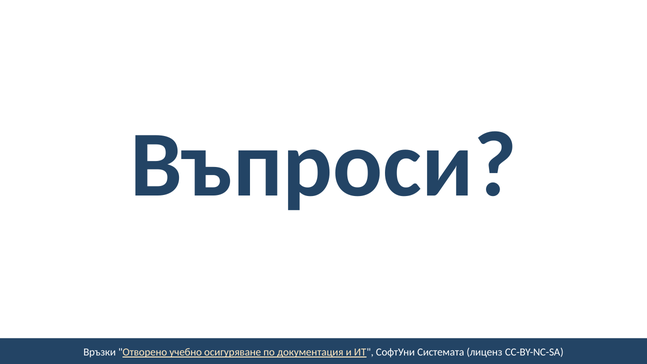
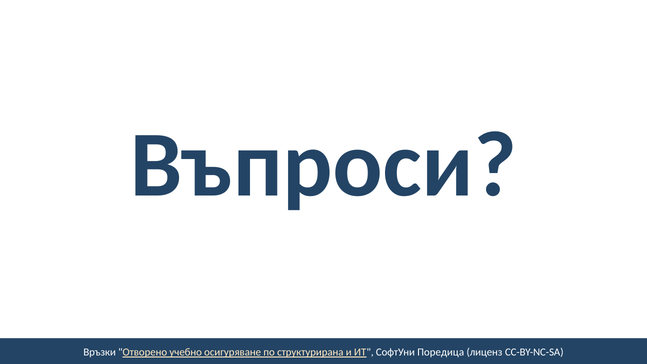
документация: документация -> структурирана
Системата: Системата -> Поредица
